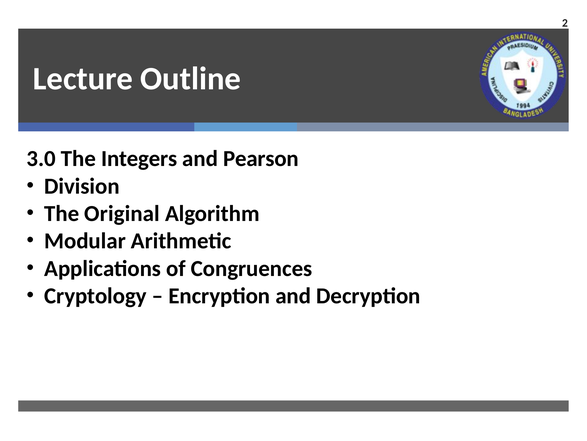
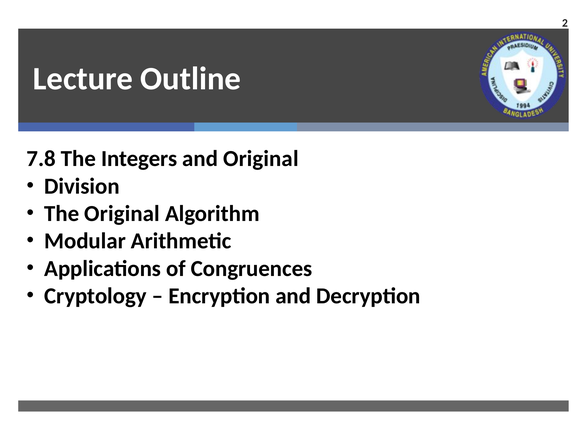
3.0: 3.0 -> 7.8
and Pearson: Pearson -> Original
